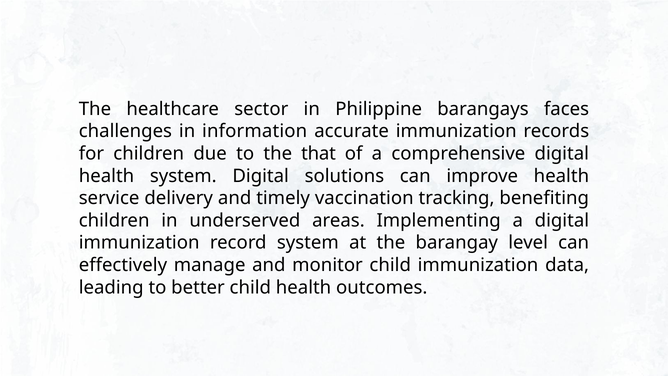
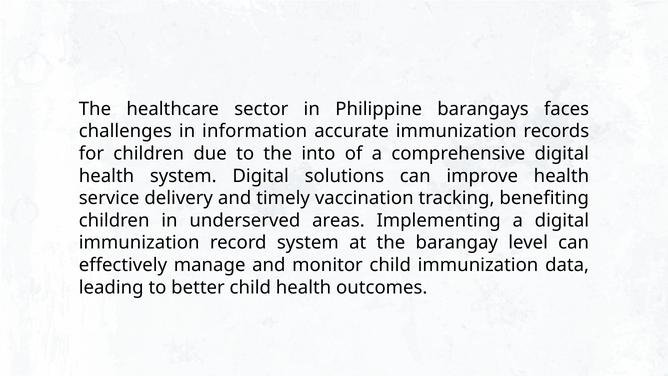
that: that -> into
